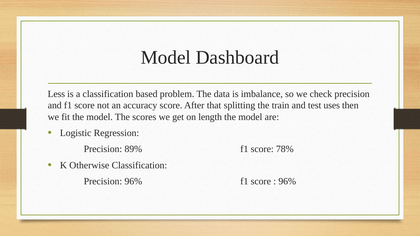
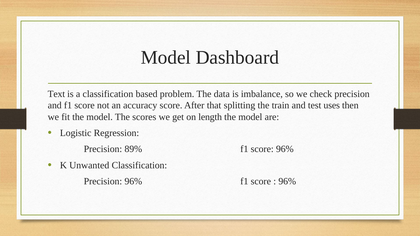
Less: Less -> Text
score 78%: 78% -> 96%
Otherwise: Otherwise -> Unwanted
